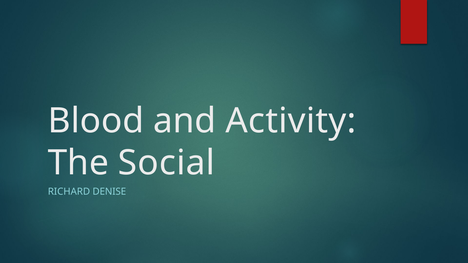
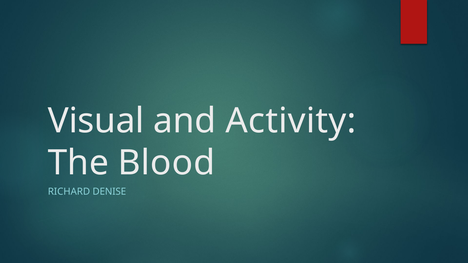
Blood: Blood -> Visual
Social: Social -> Blood
